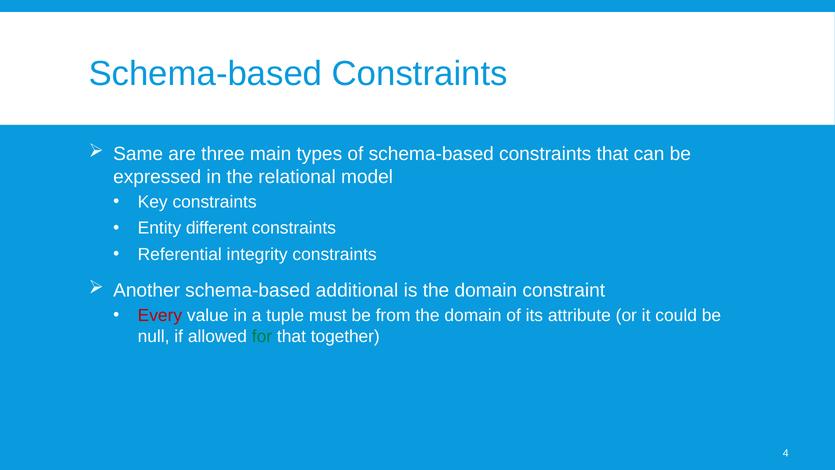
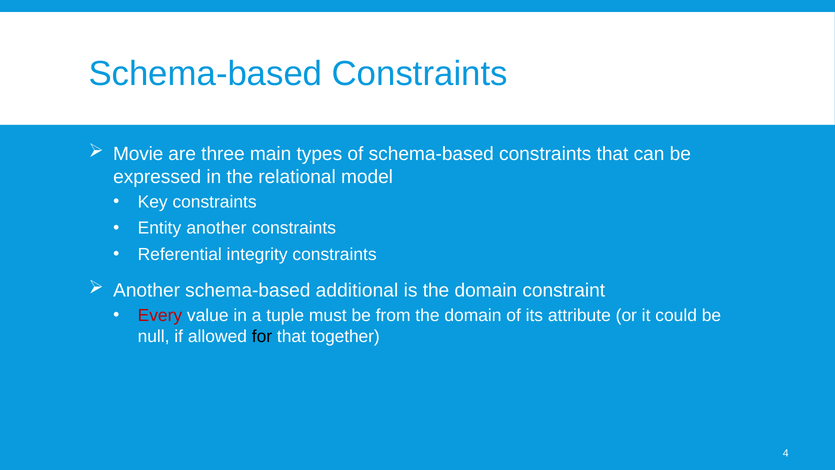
Same: Same -> Movie
Entity different: different -> another
for colour: green -> black
